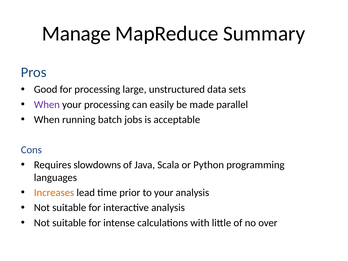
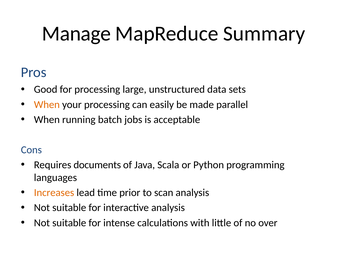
When at (47, 105) colour: purple -> orange
slowdowns: slowdowns -> documents
to your: your -> scan
